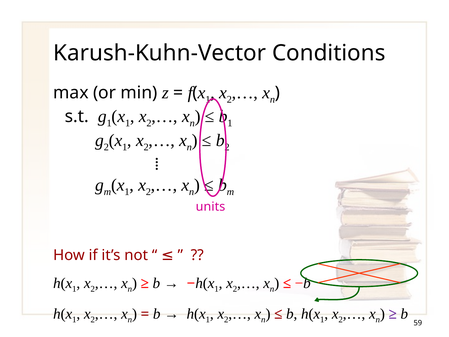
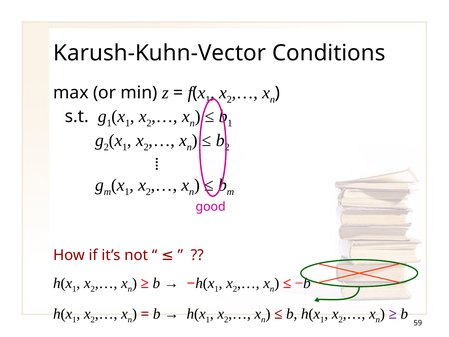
units: units -> good
